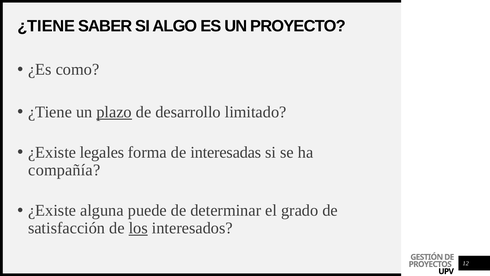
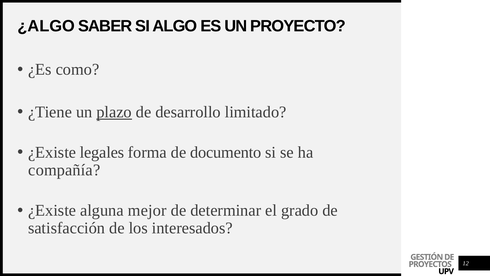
¿TIENE at (46, 26): ¿TIENE -> ¿ALGO
interesadas: interesadas -> documento
puede: puede -> mejor
los underline: present -> none
